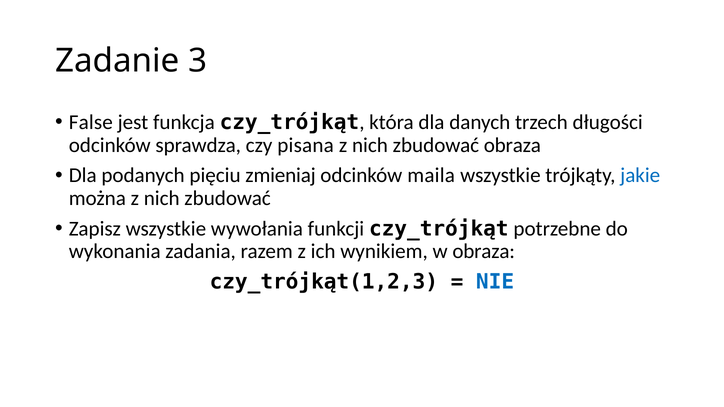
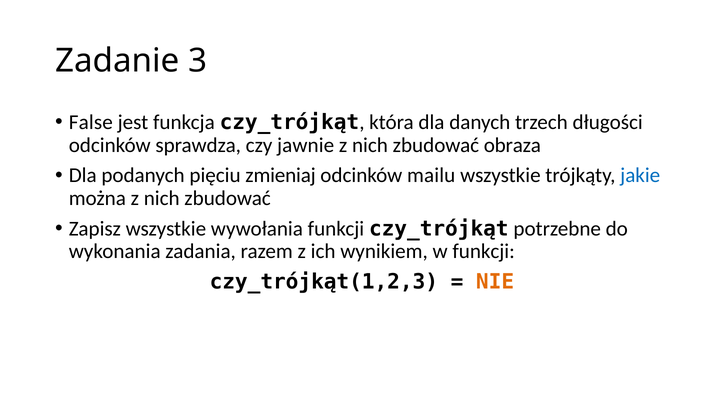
pisana: pisana -> jawnie
maila: maila -> mailu
w obraza: obraza -> funkcji
NIE colour: blue -> orange
